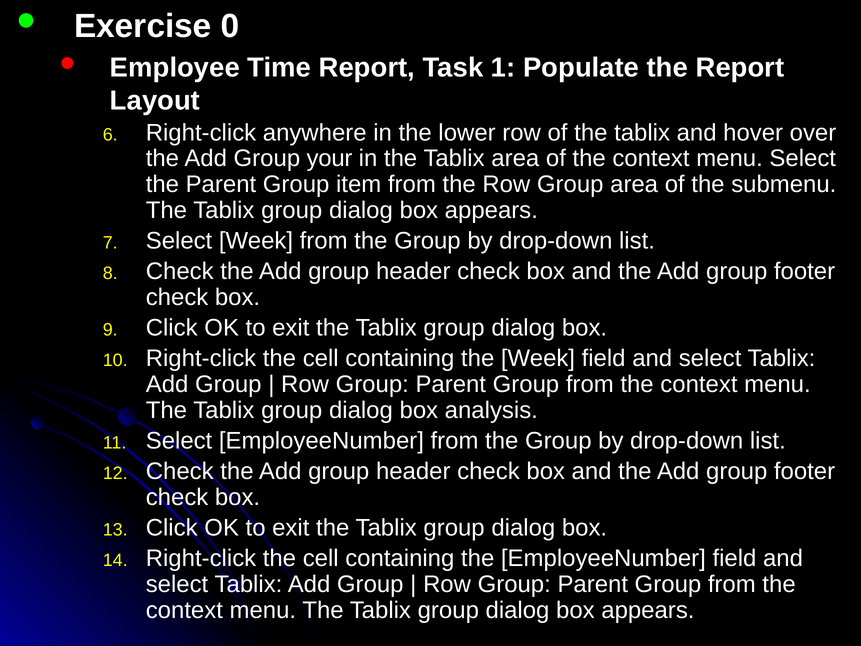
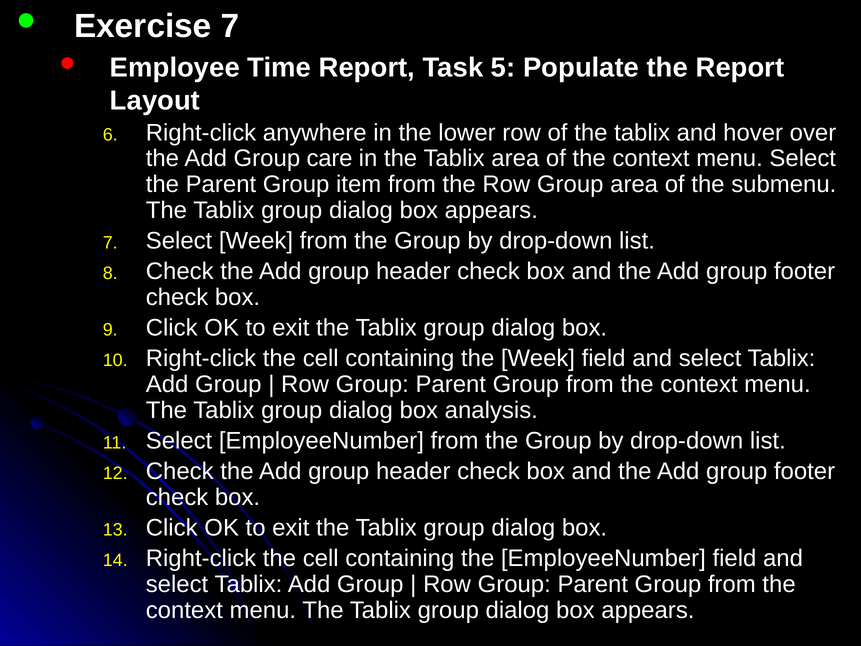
Exercise 0: 0 -> 7
1: 1 -> 5
your: your -> care
